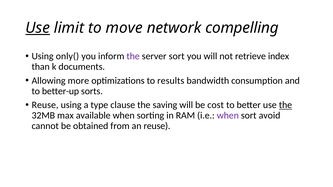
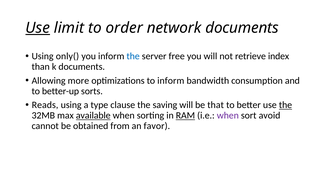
move: move -> order
network compelling: compelling -> documents
the at (133, 56) colour: purple -> blue
server sort: sort -> free
to results: results -> inform
Reuse at (45, 105): Reuse -> Reads
cost: cost -> that
available underline: none -> present
RAM underline: none -> present
an reuse: reuse -> favor
